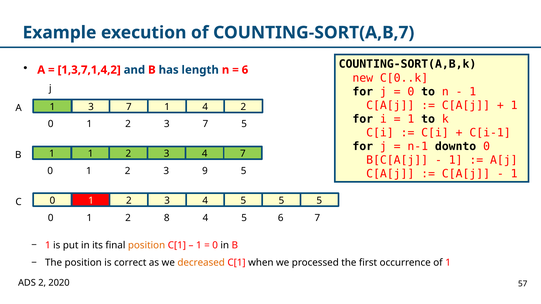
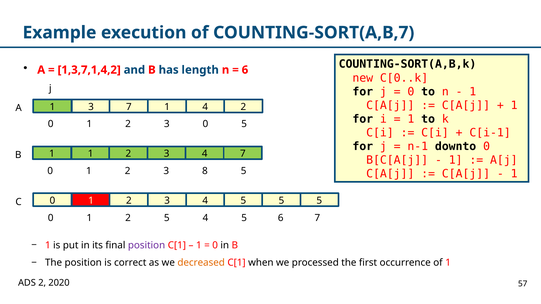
3 7: 7 -> 0
9: 9 -> 8
2 8: 8 -> 5
position at (147, 245) colour: orange -> purple
